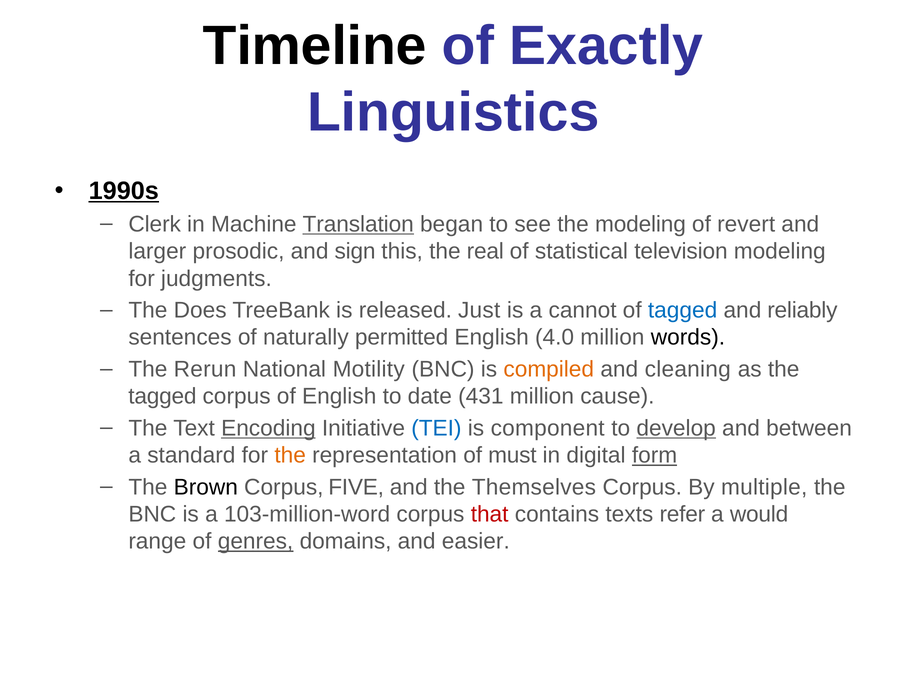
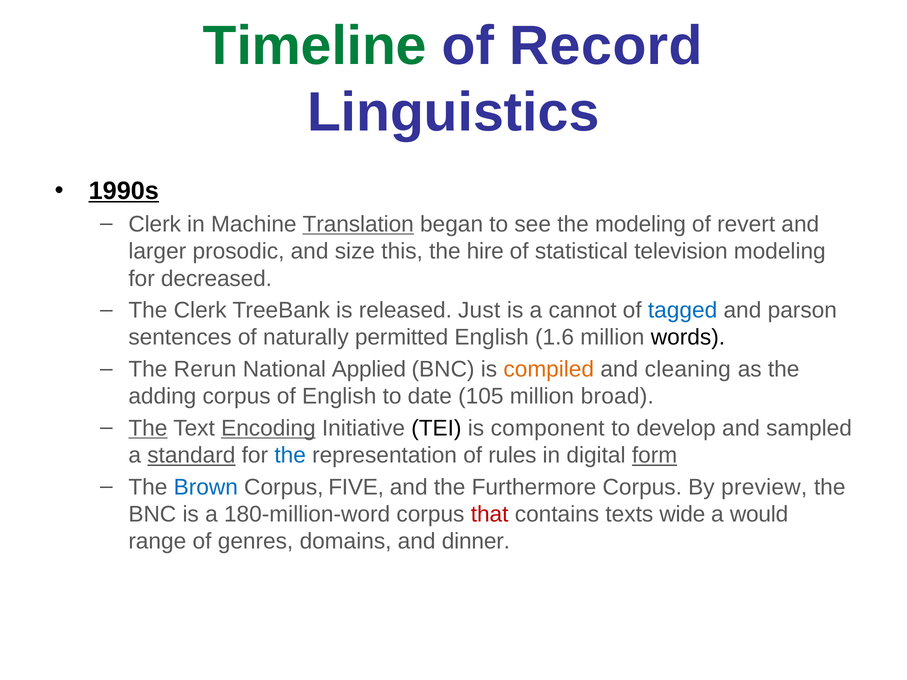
Timeline colour: black -> green
Exactly: Exactly -> Record
sign: sign -> size
real: real -> hire
judgments: judgments -> decreased
The Does: Does -> Clerk
reliably: reliably -> parson
4.0: 4.0 -> 1.6
Motility: Motility -> Applied
tagged at (162, 397): tagged -> adding
431: 431 -> 105
cause: cause -> broad
The at (148, 428) underline: none -> present
TEI colour: blue -> black
develop underline: present -> none
between: between -> sampled
standard underline: none -> present
the at (290, 456) colour: orange -> blue
must: must -> rules
Brown colour: black -> blue
Themselves: Themselves -> Furthermore
multiple: multiple -> preview
103-million-word: 103-million-word -> 180-million-word
refer: refer -> wide
genres underline: present -> none
easier: easier -> dinner
